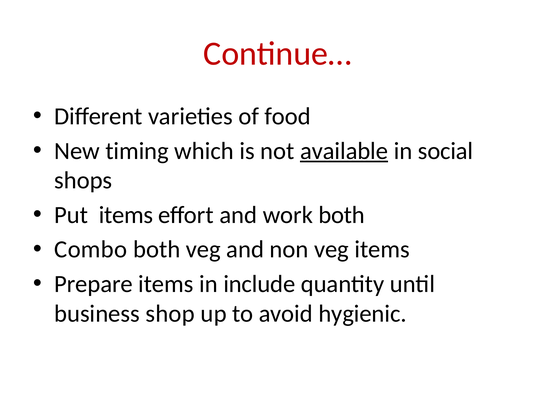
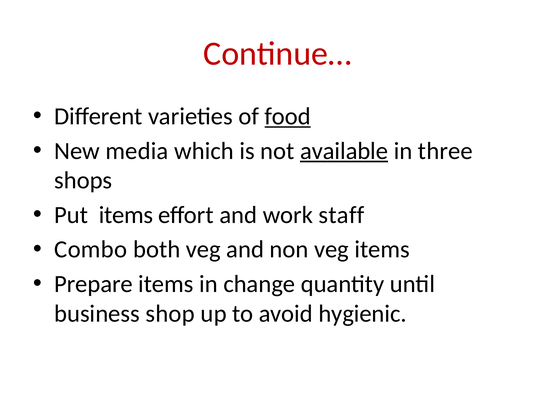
food underline: none -> present
timing: timing -> media
social: social -> three
work both: both -> staff
include: include -> change
